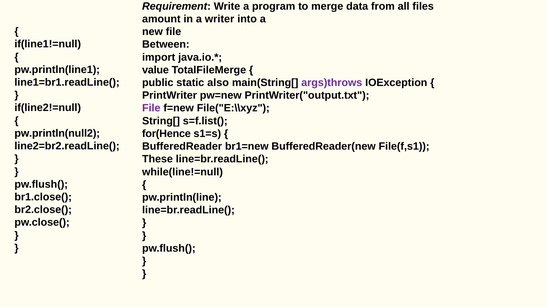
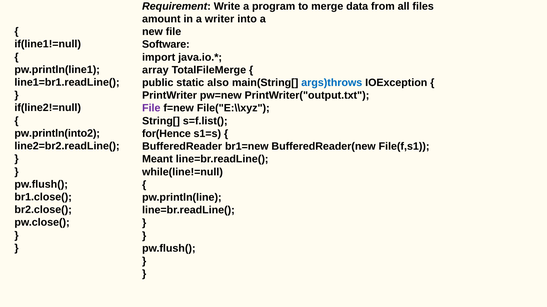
Between: Between -> Software
value: value -> array
args)throws colour: purple -> blue
pw.println(null2: pw.println(null2 -> pw.println(into2
These: These -> Meant
